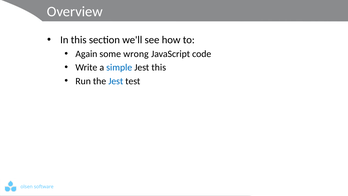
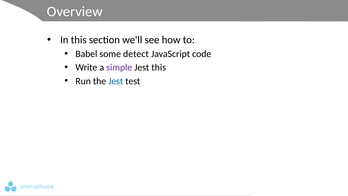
Again: Again -> Babel
wrong: wrong -> detect
simple colour: blue -> purple
